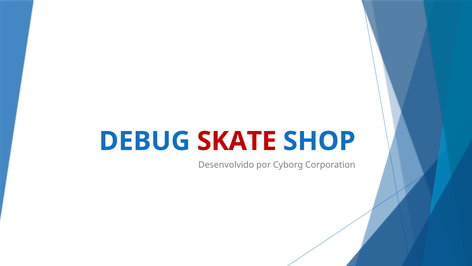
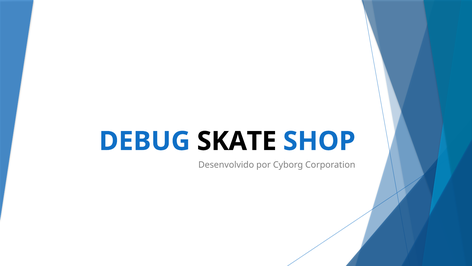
SKATE colour: red -> black
